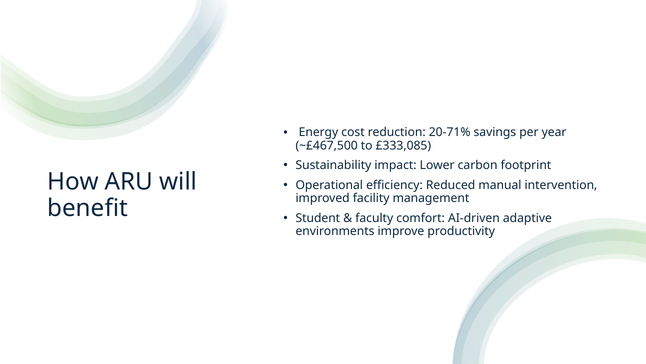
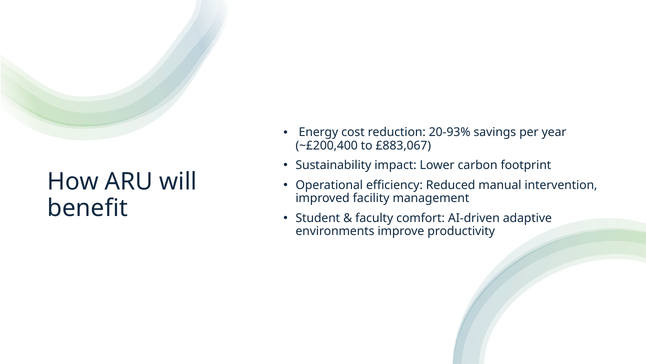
20-71%: 20-71% -> 20-93%
~£467,500: ~£467,500 -> ~£200,400
£333,085: £333,085 -> £883,067
